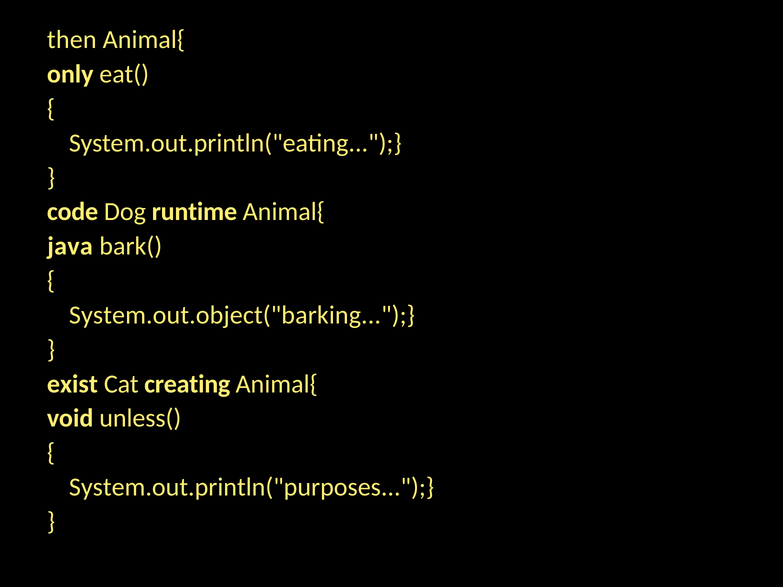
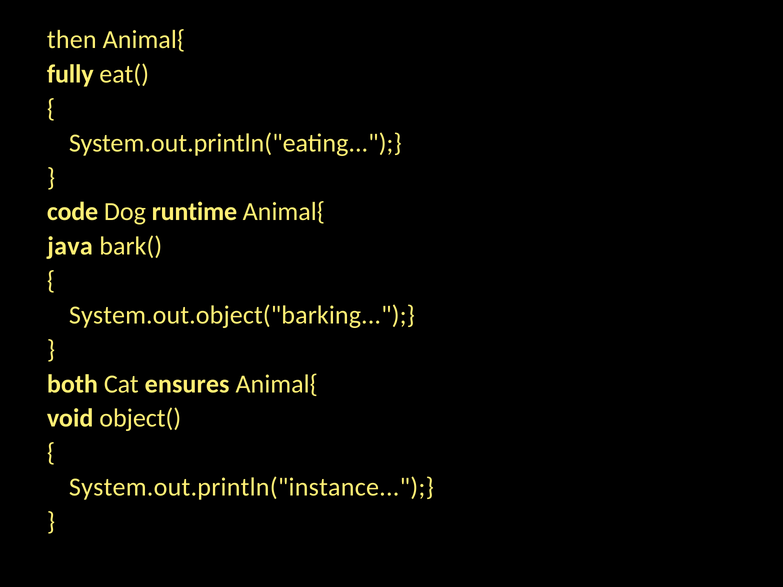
only: only -> fully
exist: exist -> both
creating: creating -> ensures
unless(: unless( -> object(
System.out.println("purposes: System.out.println("purposes -> System.out.println("instance
